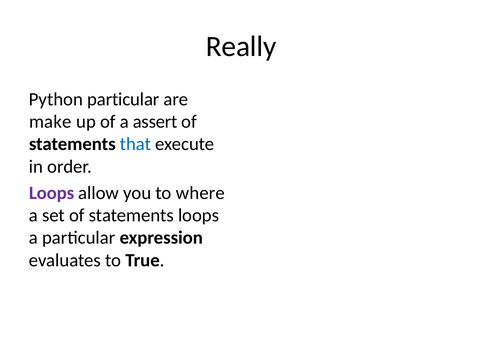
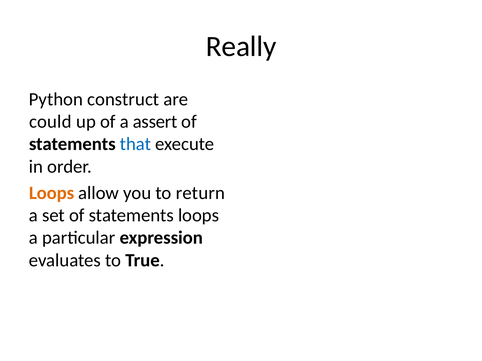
Python particular: particular -> construct
make: make -> could
Loops at (52, 193) colour: purple -> orange
where: where -> return
